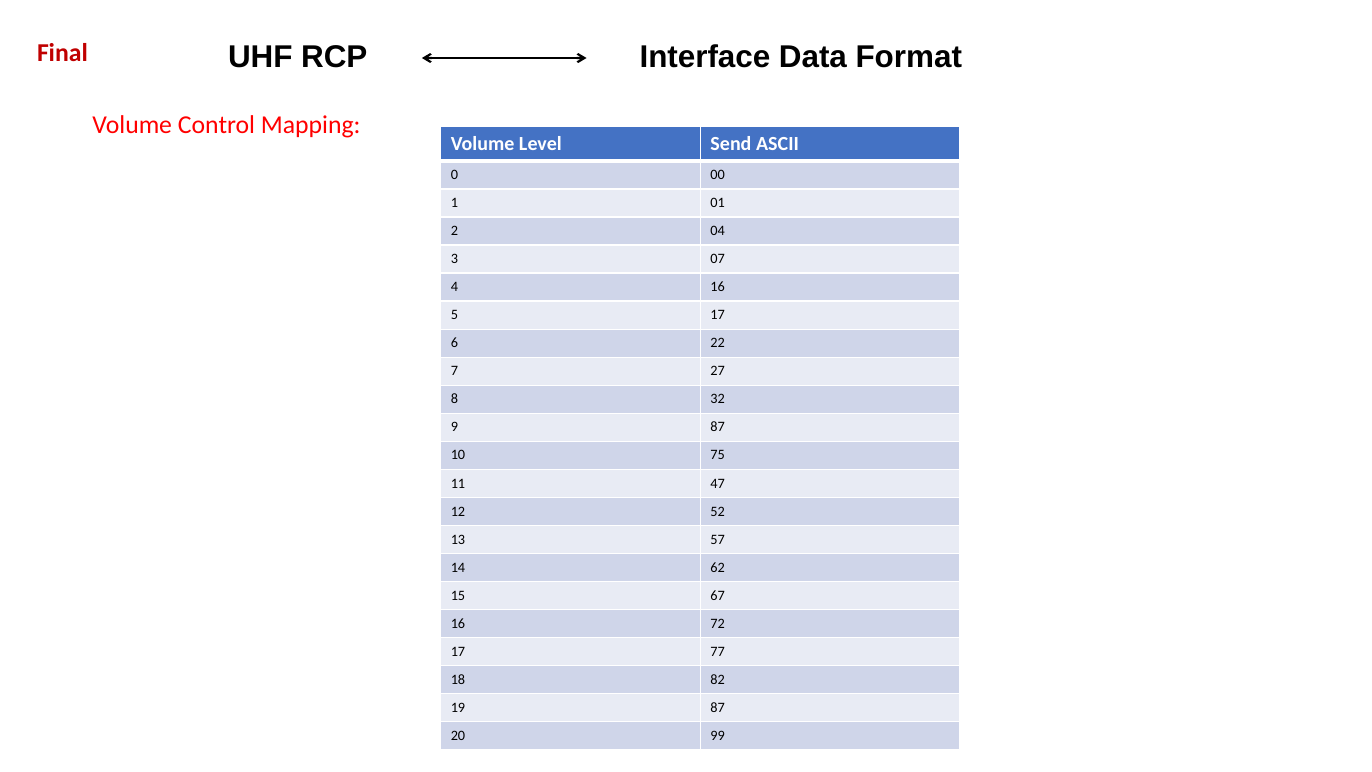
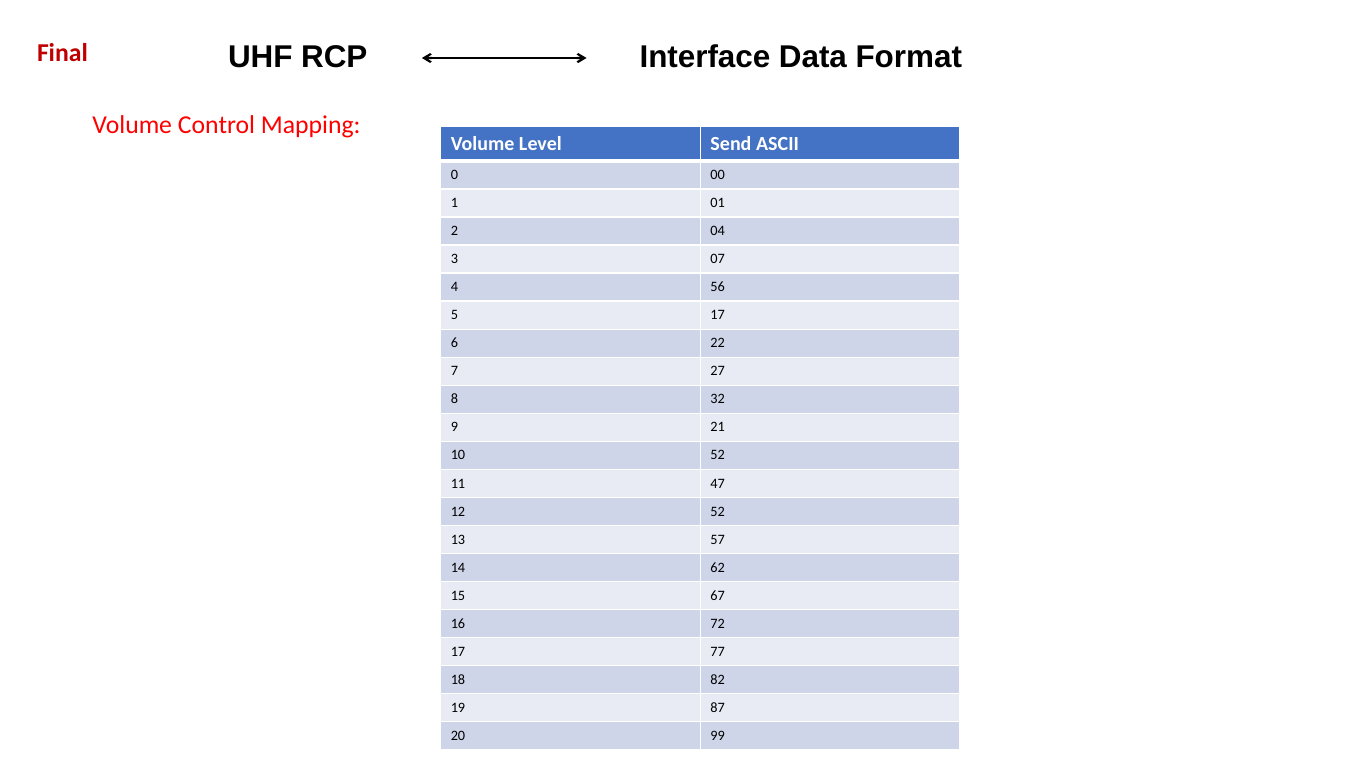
4 16: 16 -> 56
9 87: 87 -> 21
10 75: 75 -> 52
